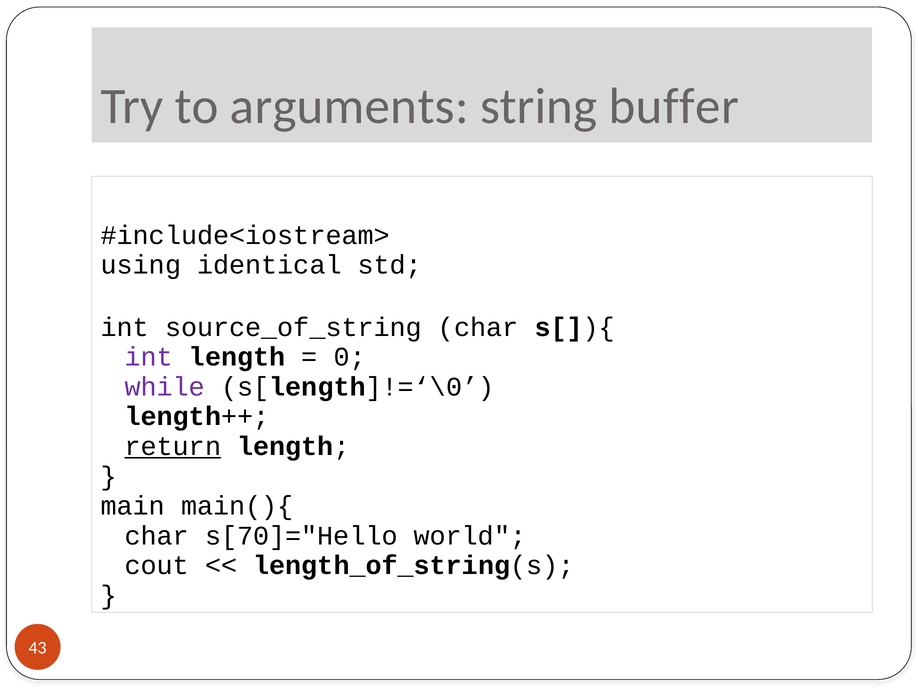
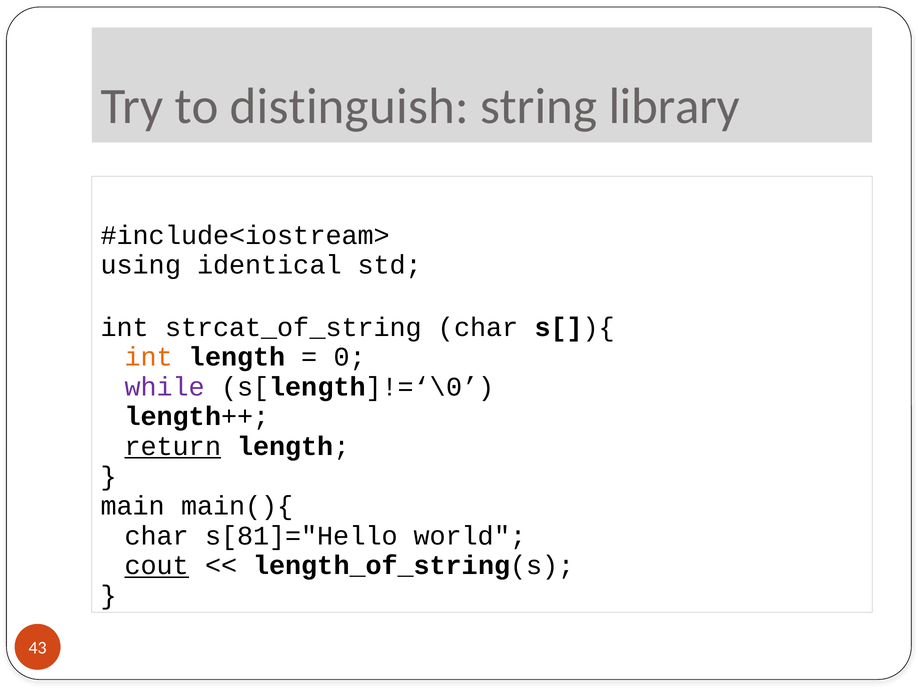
arguments: arguments -> distinguish
buffer: buffer -> library
source_of_string: source_of_string -> strcat_of_string
int at (149, 357) colour: purple -> orange
s[70]="Hello: s[70]="Hello -> s[81]="Hello
cout underline: none -> present
